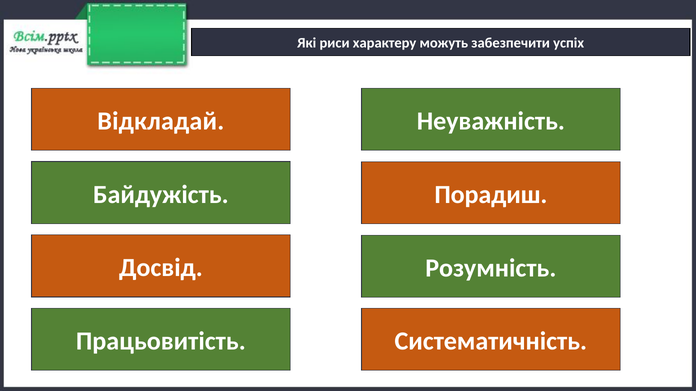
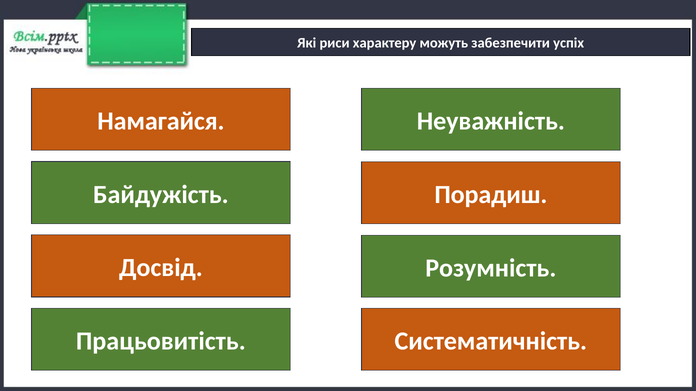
Відкладай: Відкладай -> Намагайся
